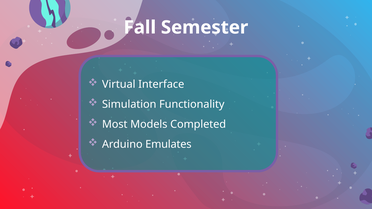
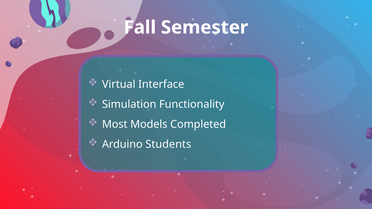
Emulates: Emulates -> Students
